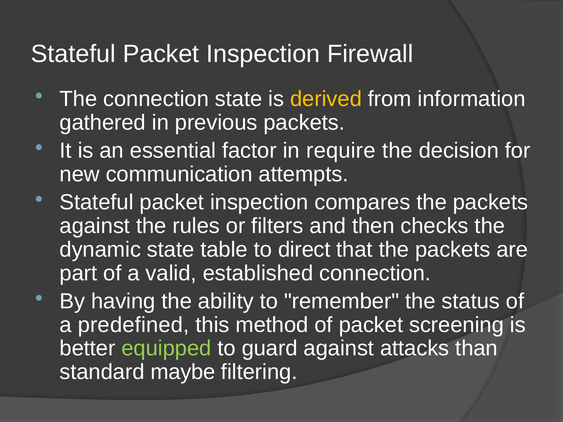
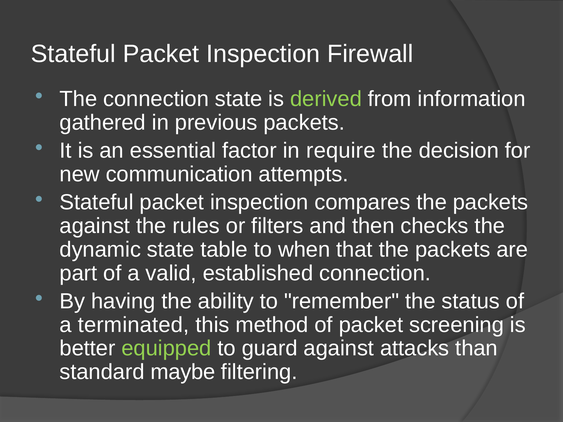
derived colour: yellow -> light green
direct: direct -> when
predefined: predefined -> terminated
